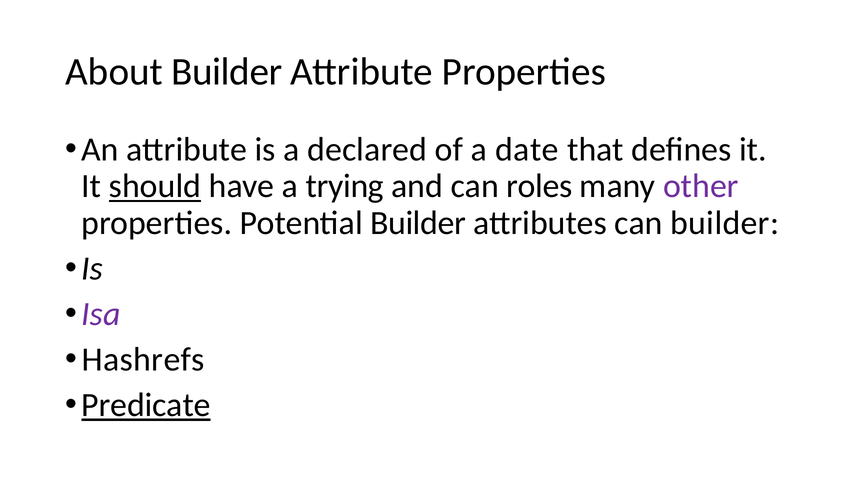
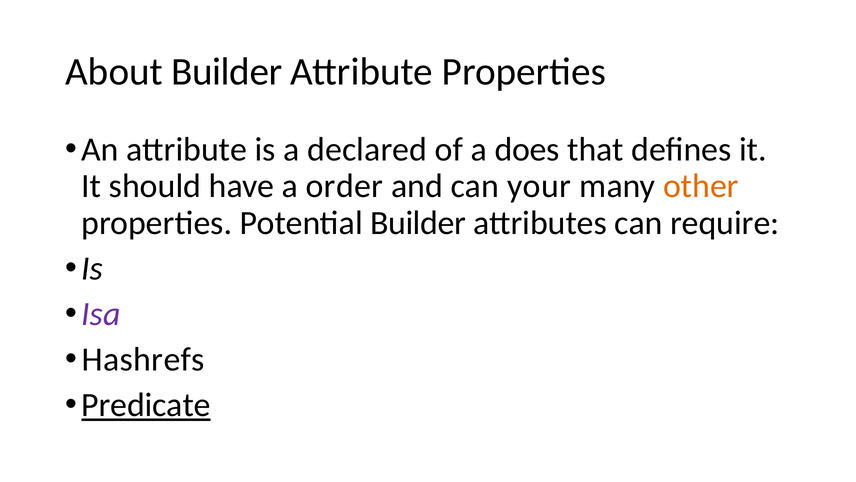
date: date -> does
should underline: present -> none
trying: trying -> order
roles: roles -> your
other colour: purple -> orange
can builder: builder -> require
